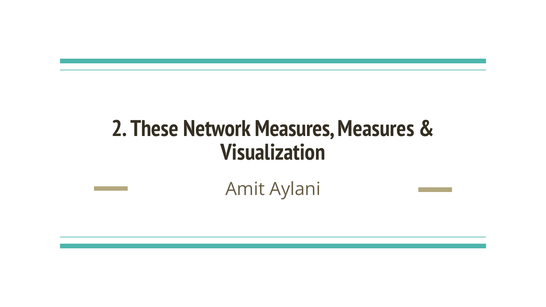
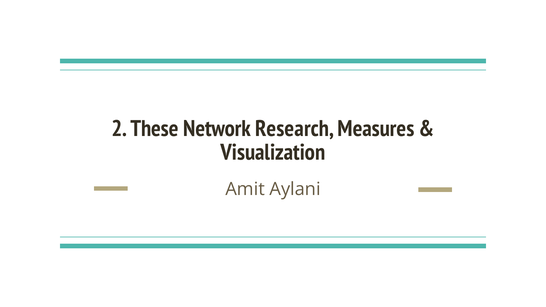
Network Measures: Measures -> Research
